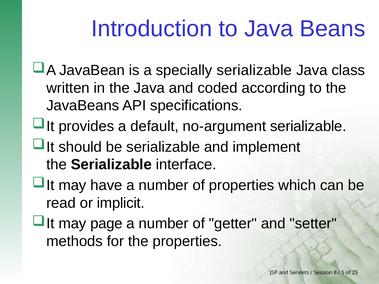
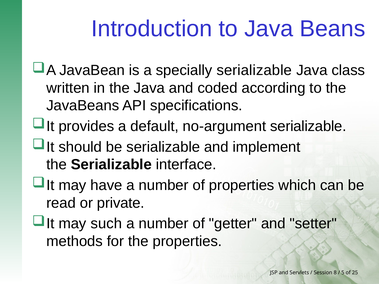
implicit: implicit -> private
page: page -> such
